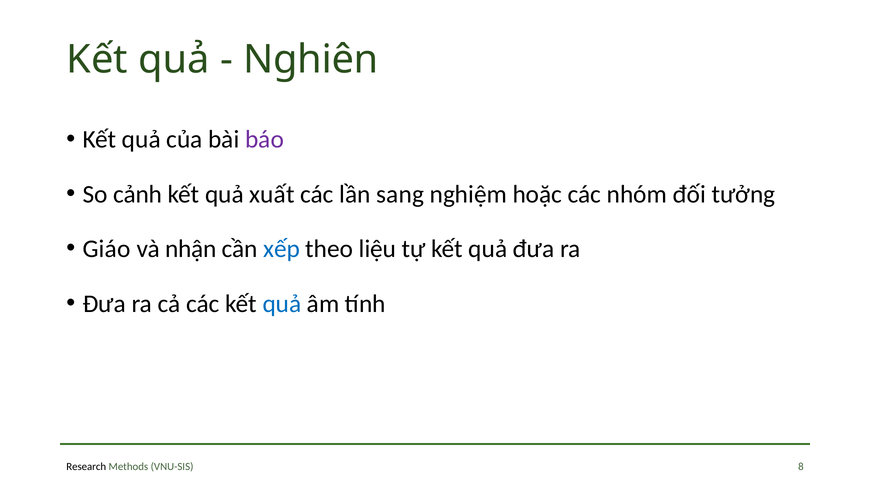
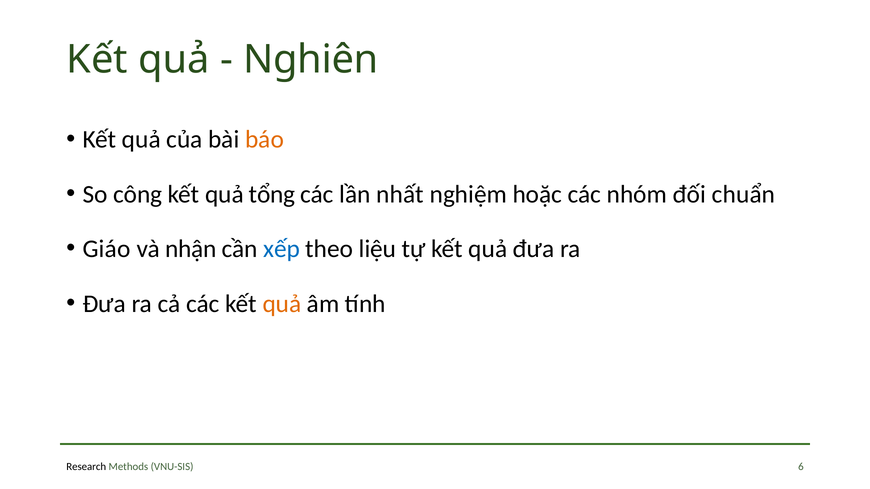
báo colour: purple -> orange
cảnh: cảnh -> công
xuất: xuất -> tổng
sang: sang -> nhất
tưởng: tưởng -> chuẩn
quả at (282, 304) colour: blue -> orange
8: 8 -> 6
